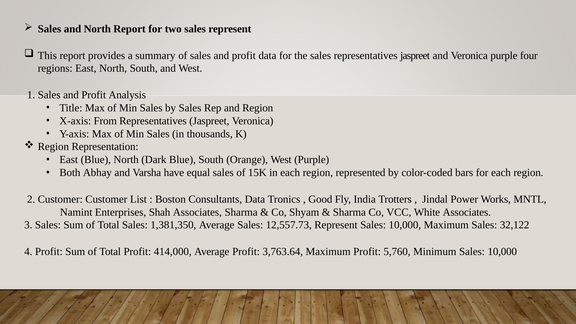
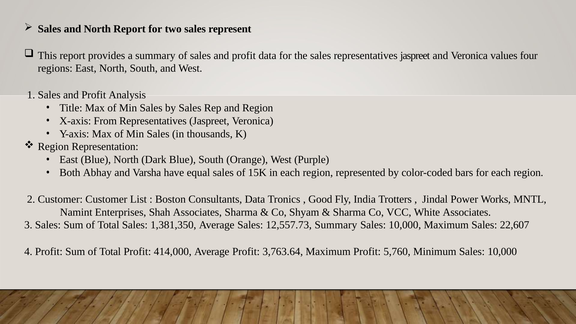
Veronica purple: purple -> values
12,557.73 Represent: Represent -> Summary
32,122: 32,122 -> 22,607
